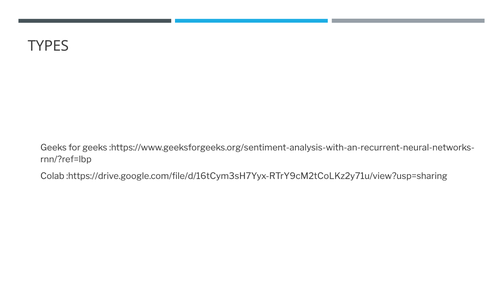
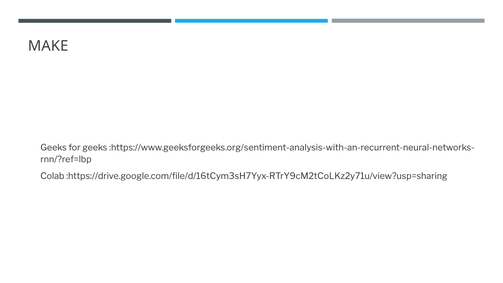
TYPES: TYPES -> MAKE
